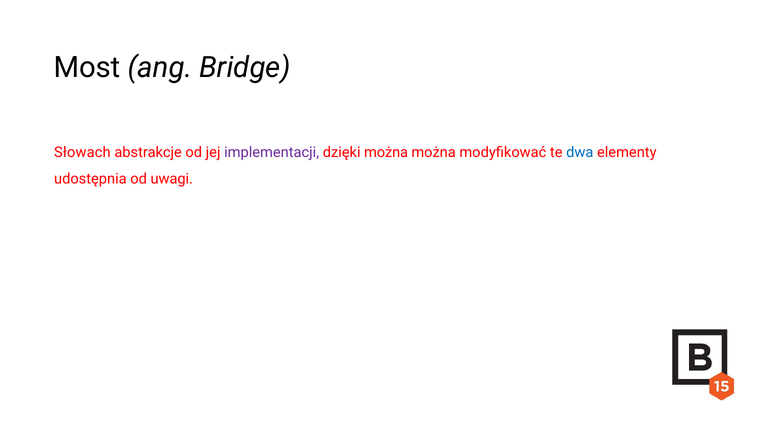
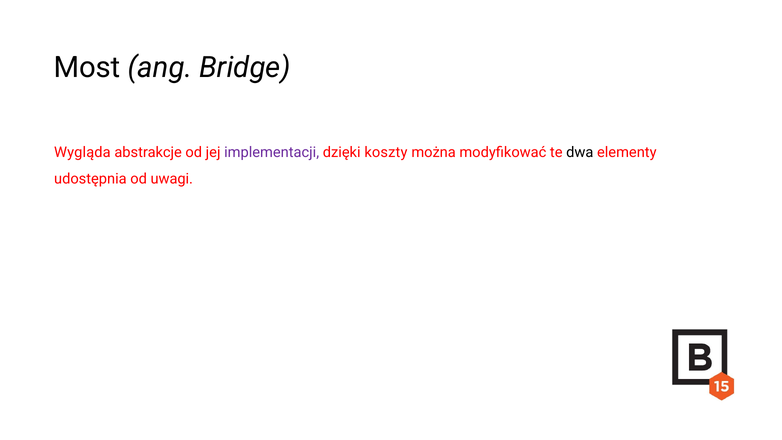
Słowach: Słowach -> Wygląda
dzięki można: można -> koszty
dwa colour: blue -> black
